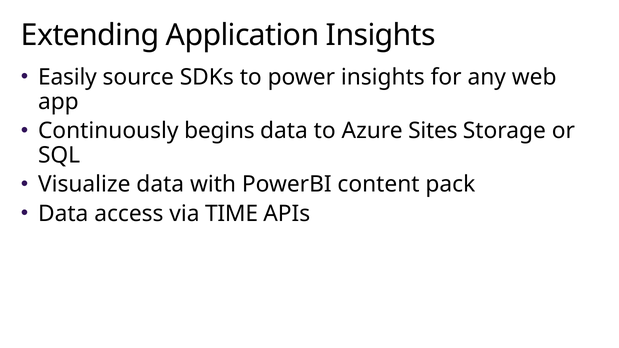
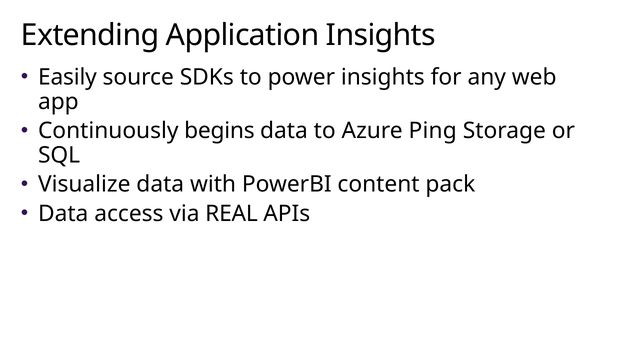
Sites: Sites -> Ping
TIME: TIME -> REAL
